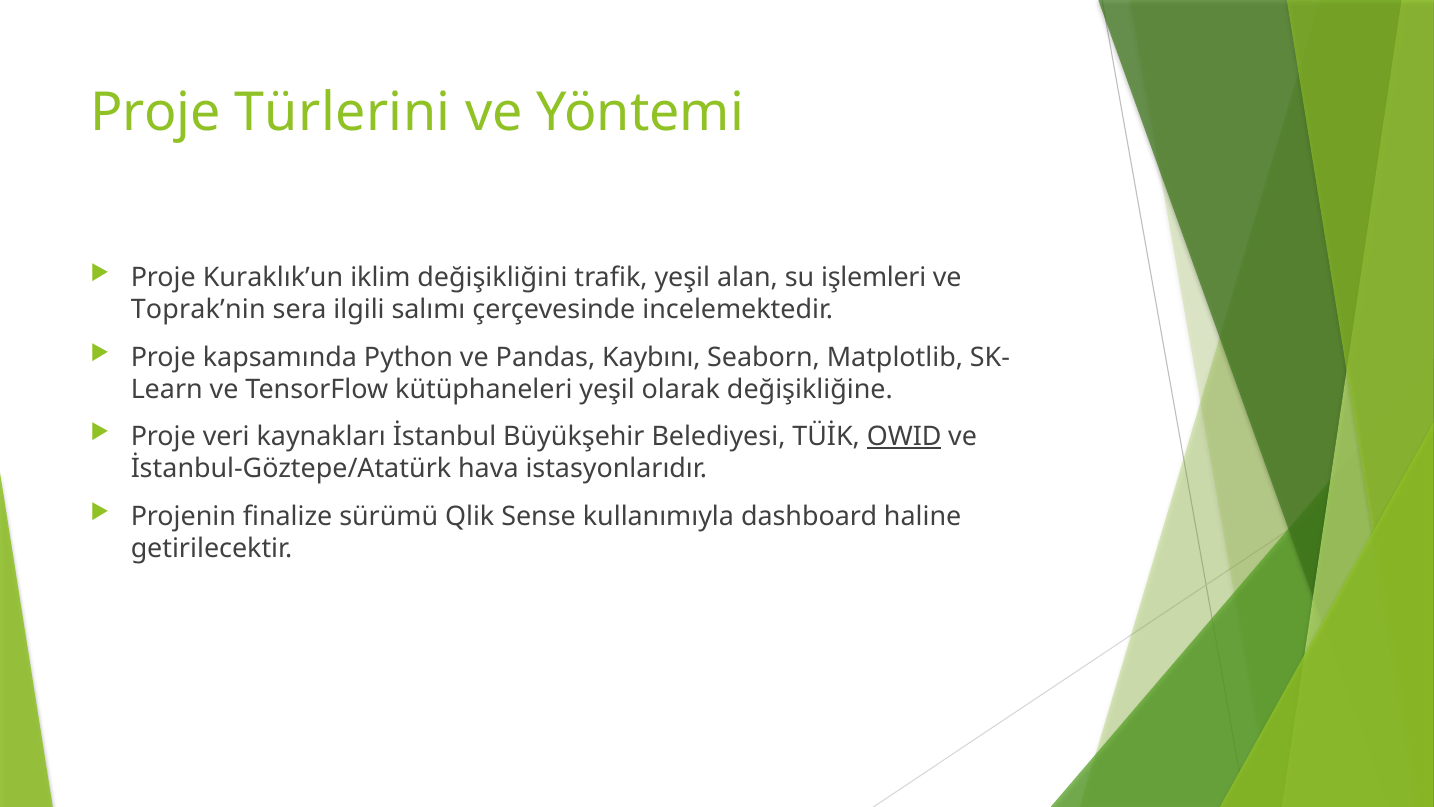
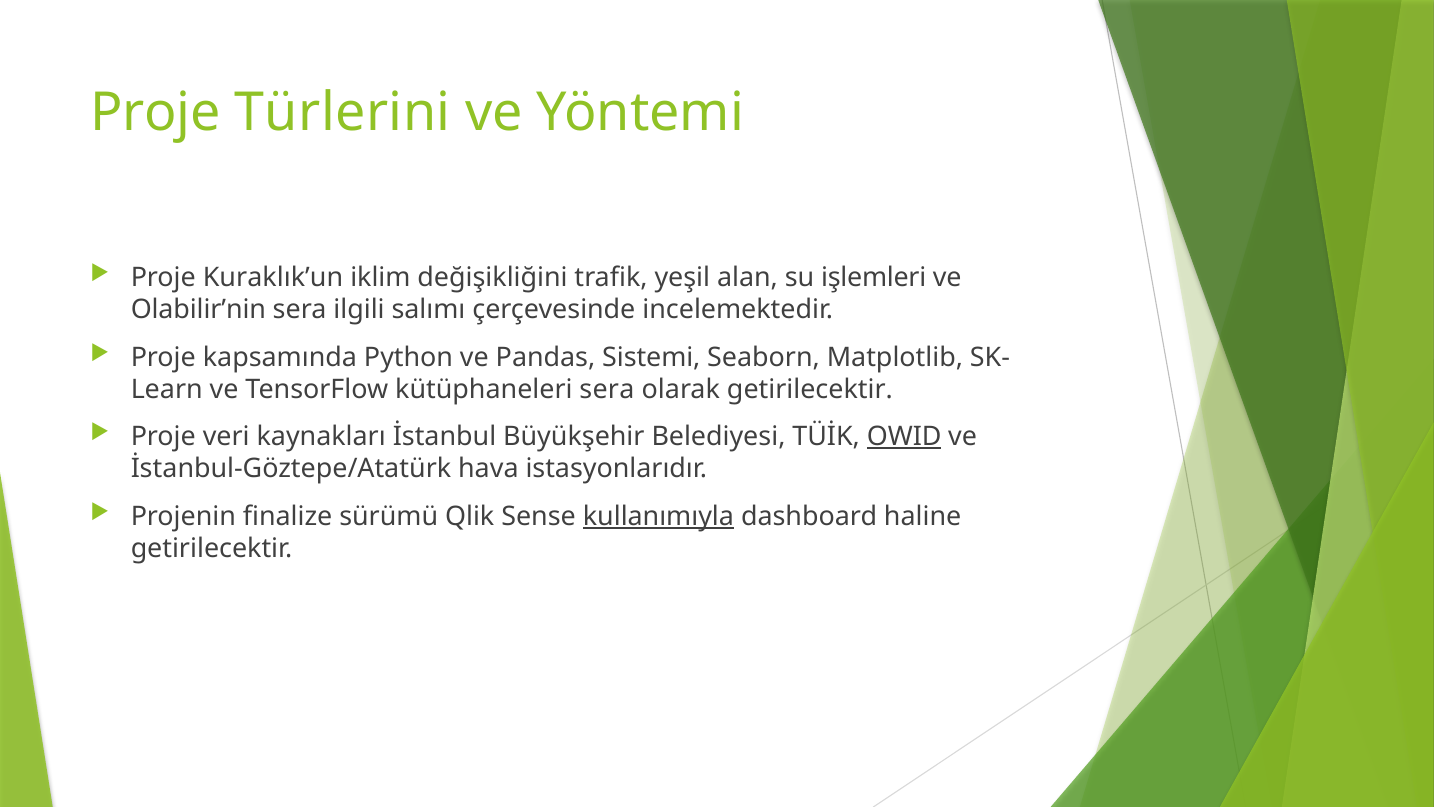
Toprak’nin: Toprak’nin -> Olabilir’nin
Kaybını: Kaybını -> Sistemi
kütüphaneleri yeşil: yeşil -> sera
olarak değişikliğine: değişikliğine -> getirilecektir
kullanımıyla underline: none -> present
